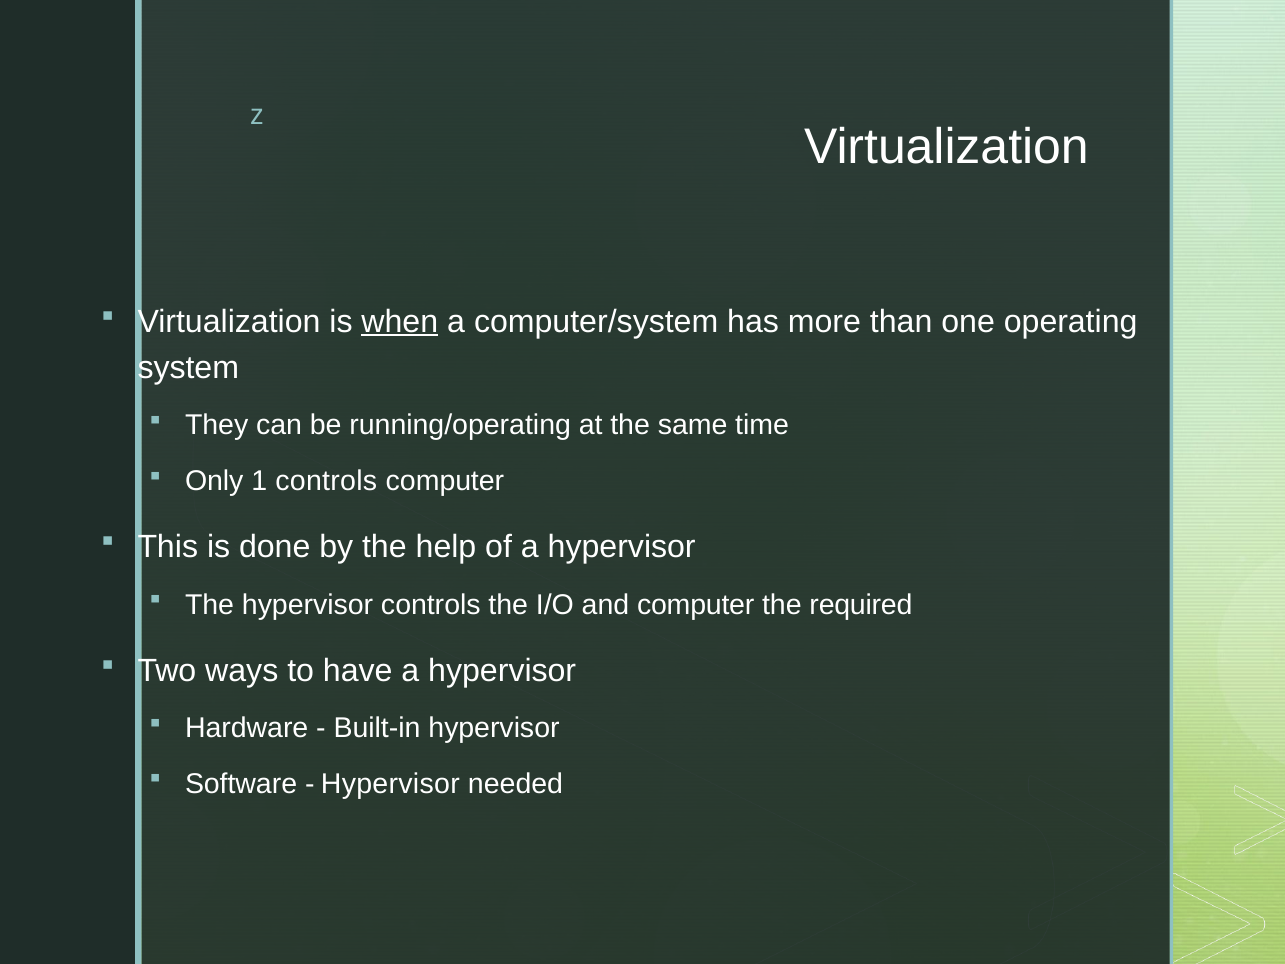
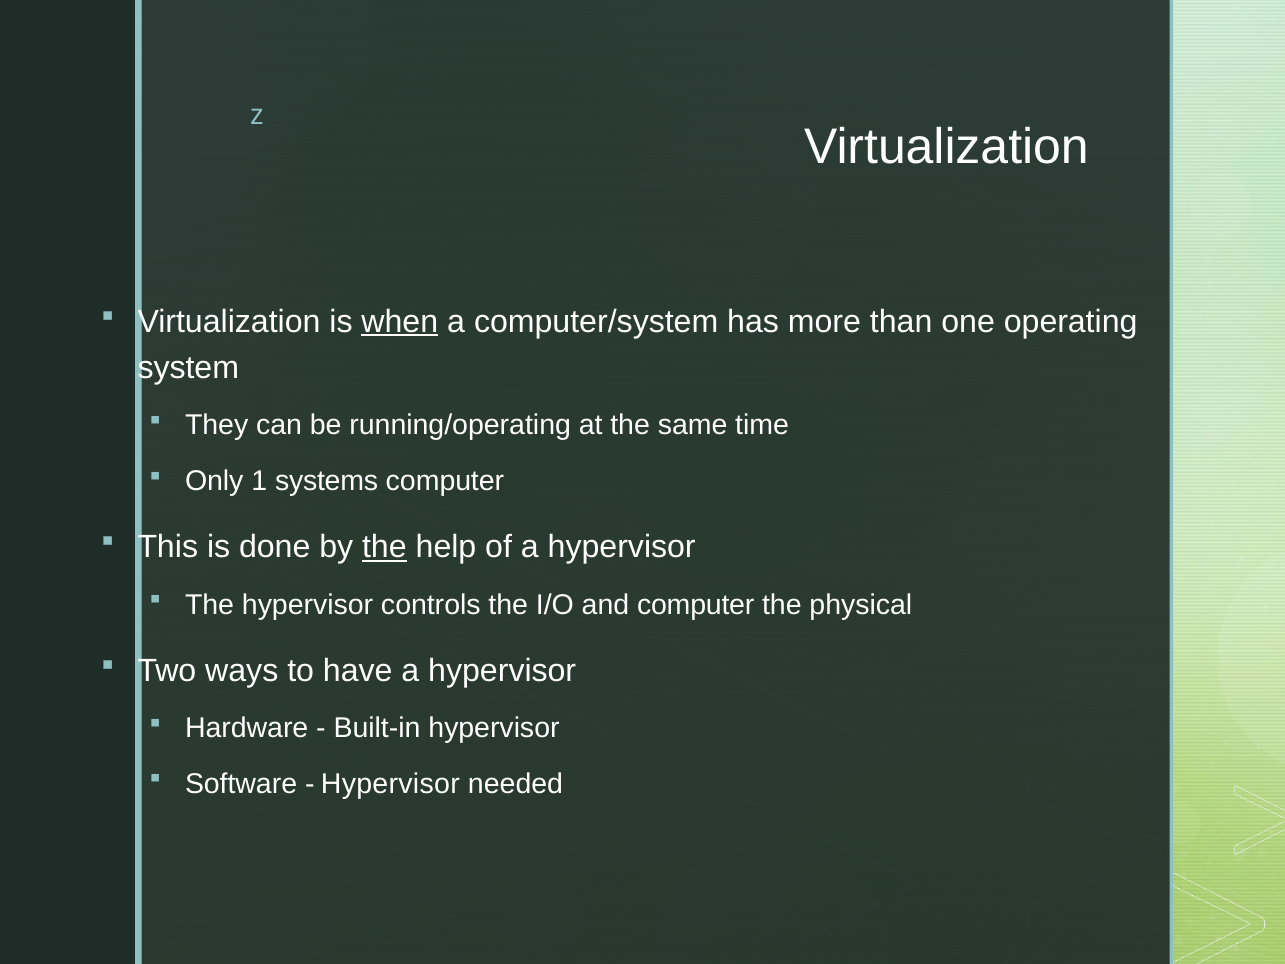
1 controls: controls -> systems
the at (384, 547) underline: none -> present
required: required -> physical
